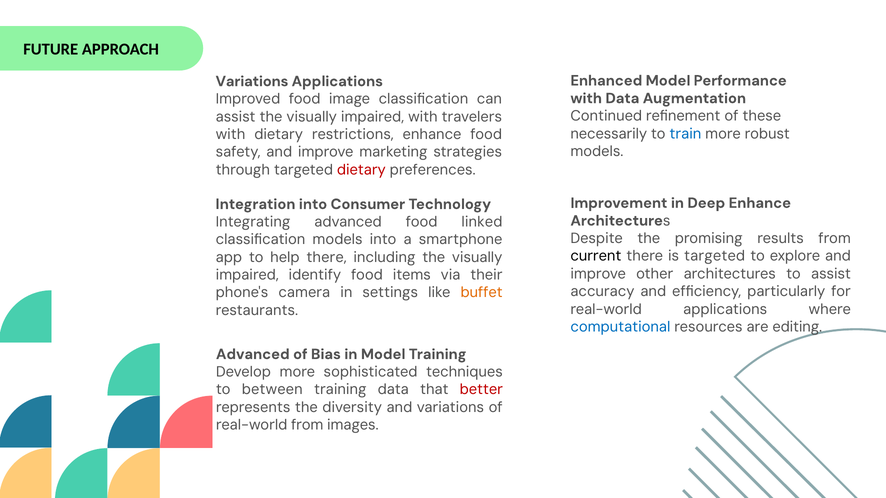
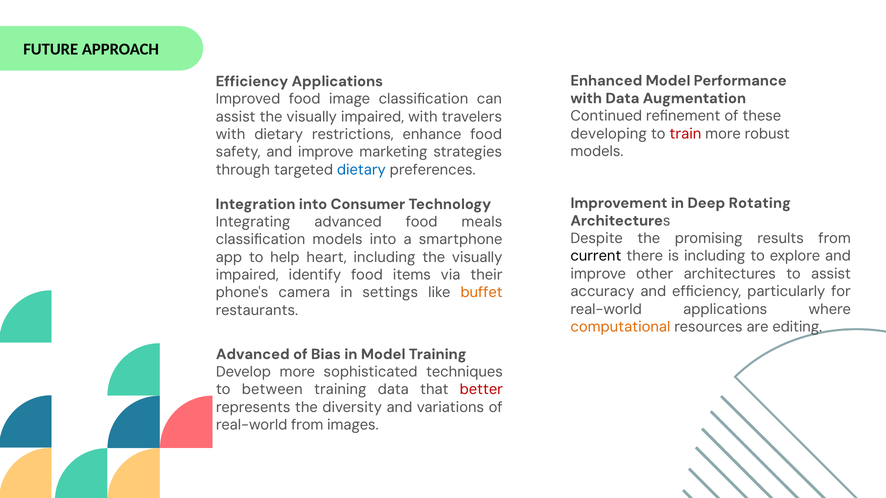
Variations at (252, 81): Variations -> Efficiency
necessarily: necessarily -> developing
train colour: blue -> red
dietary at (361, 170) colour: red -> blue
Deep Enhance: Enhance -> Rotating
linked: linked -> meals
is targeted: targeted -> including
help there: there -> heart
computational colour: blue -> orange
